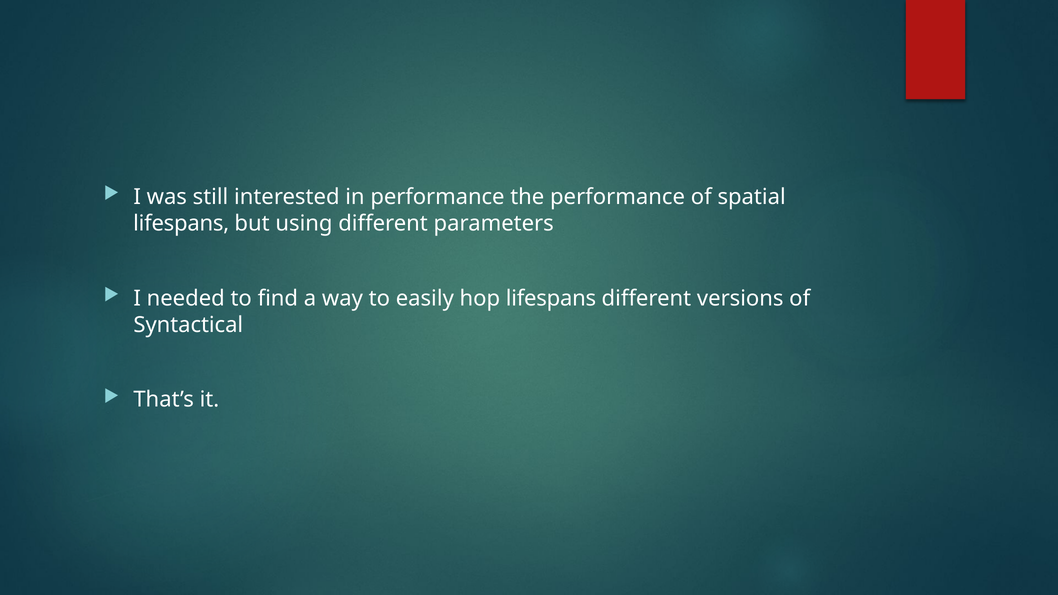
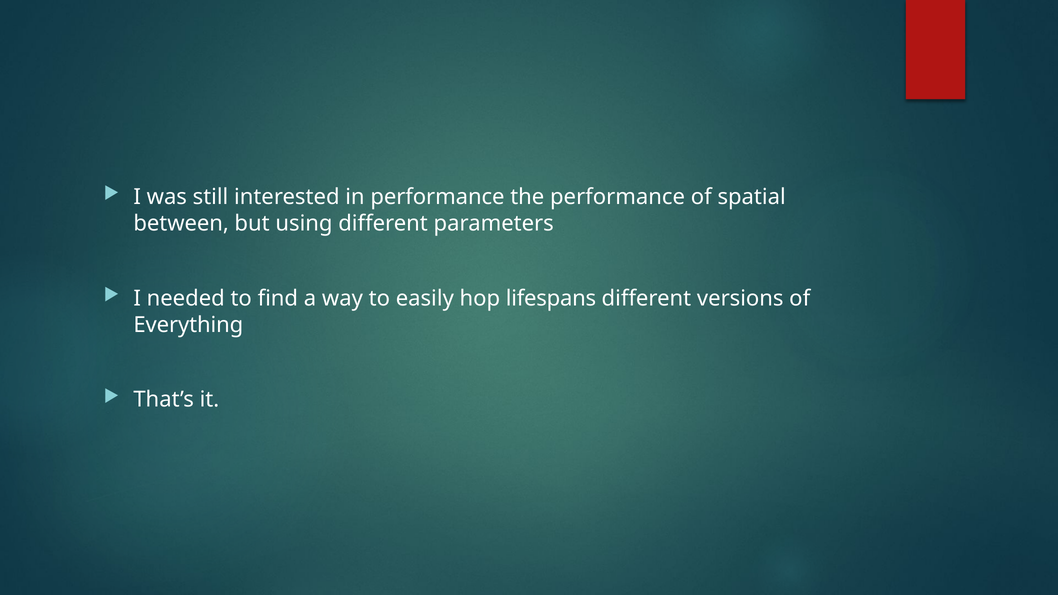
lifespans at (181, 223): lifespans -> between
Syntactical: Syntactical -> Everything
